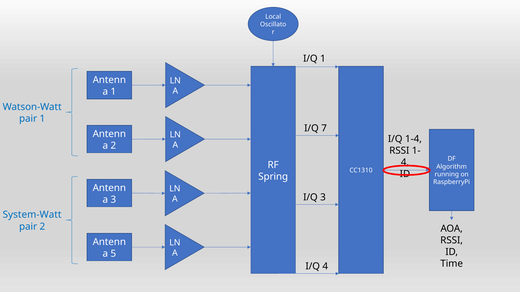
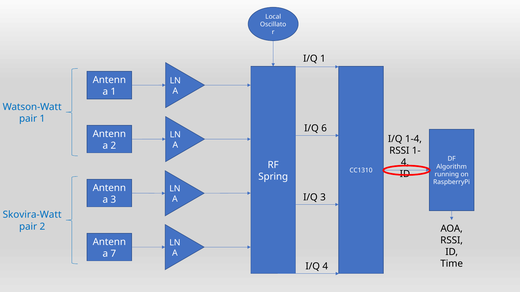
7: 7 -> 6
System-Watt: System-Watt -> Skovira-Watt
5: 5 -> 7
